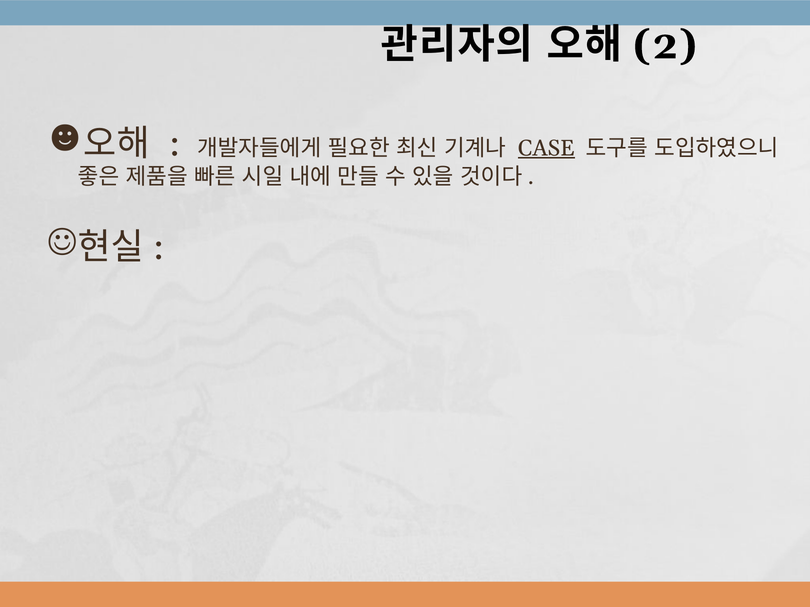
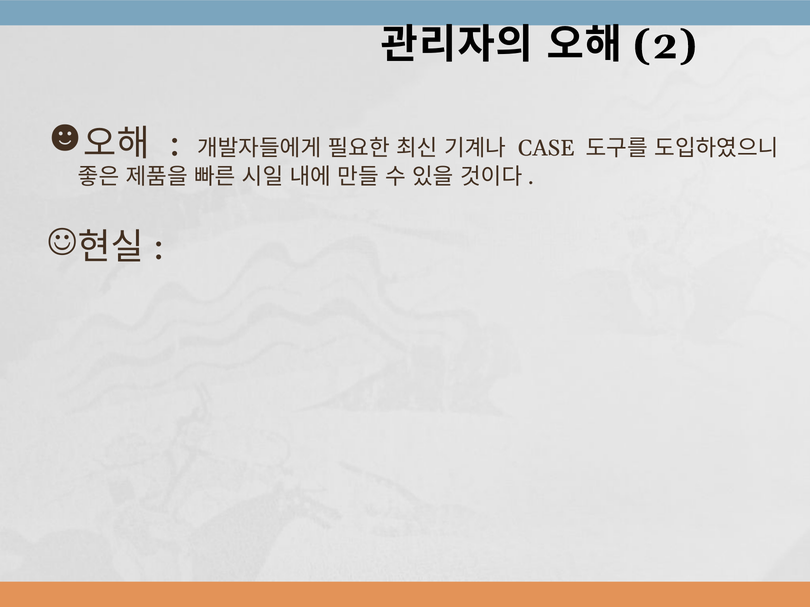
CASE underline: present -> none
